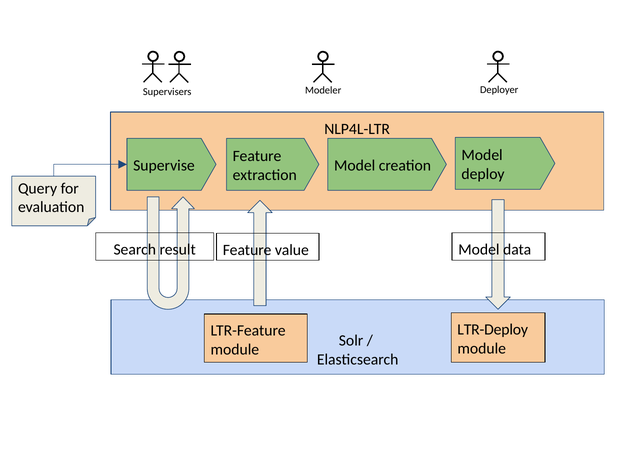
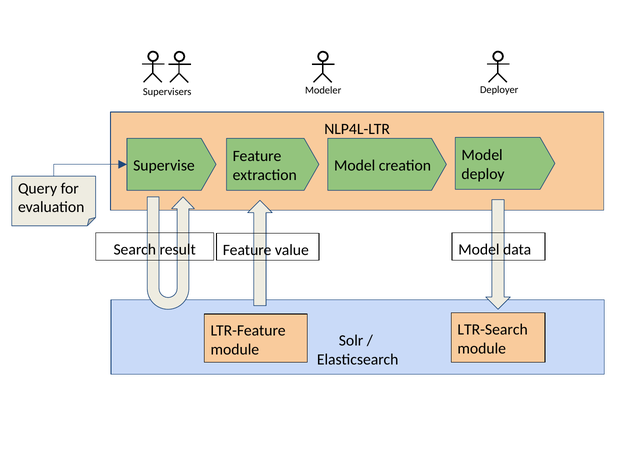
LTR-Deploy: LTR-Deploy -> LTR-Search
